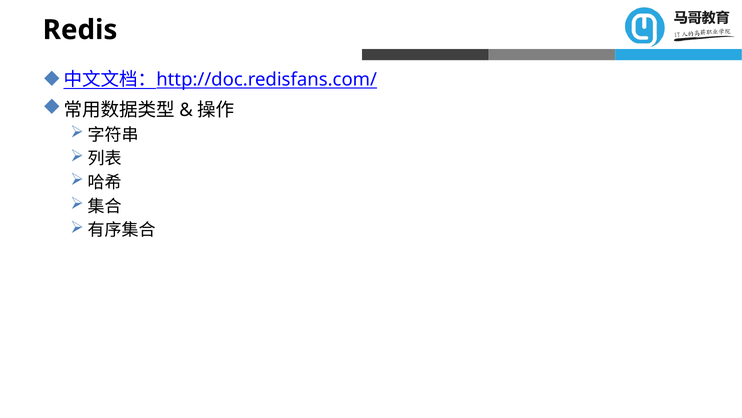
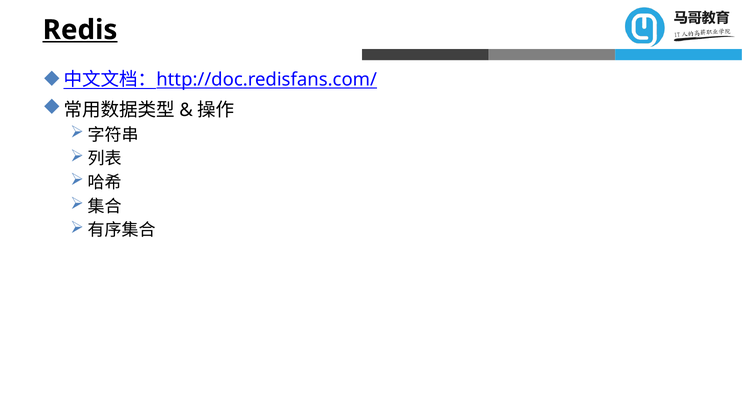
Redis underline: none -> present
